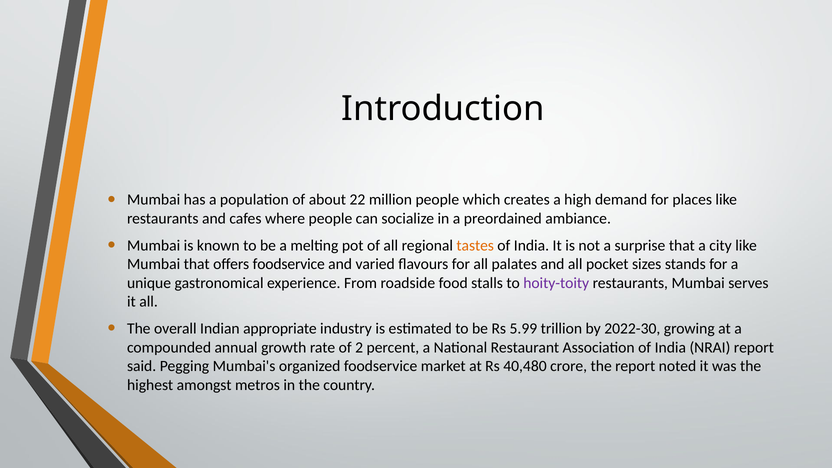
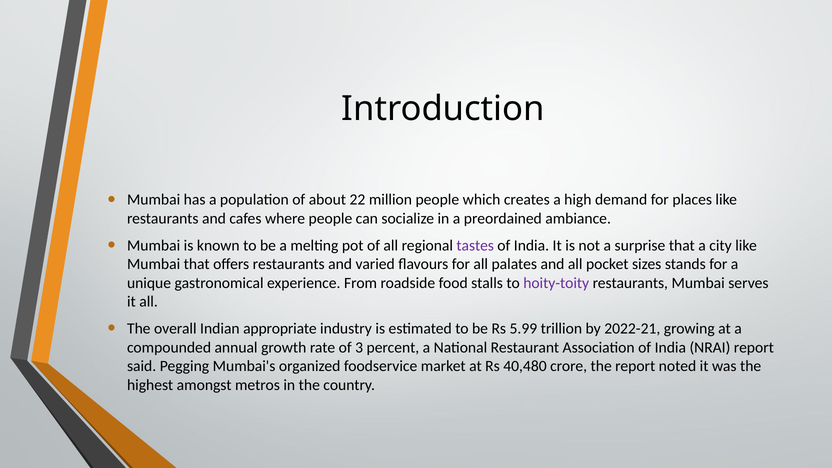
tastes colour: orange -> purple
offers foodservice: foodservice -> restaurants
2022-30: 2022-30 -> 2022-21
2: 2 -> 3
